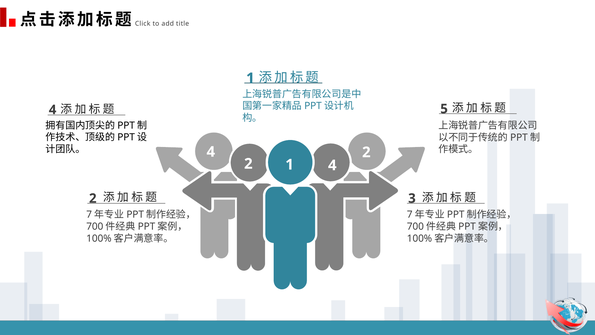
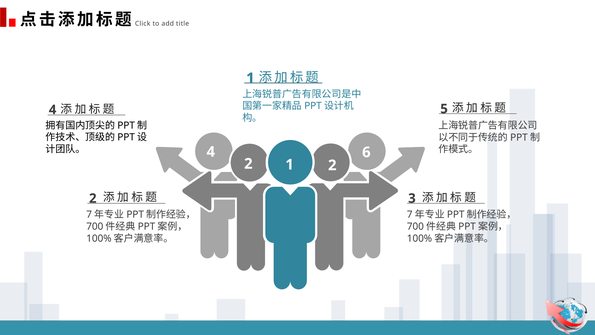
4 2: 2 -> 6
2 4: 4 -> 2
